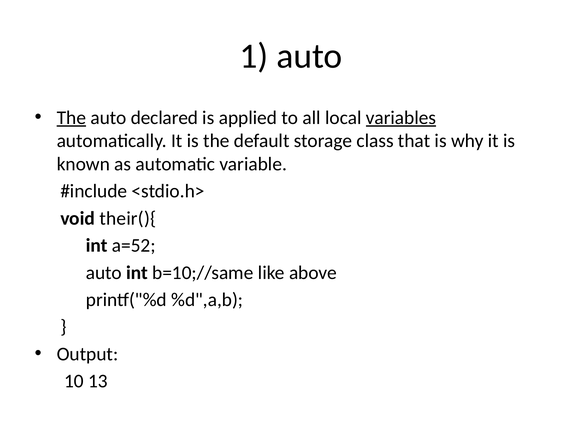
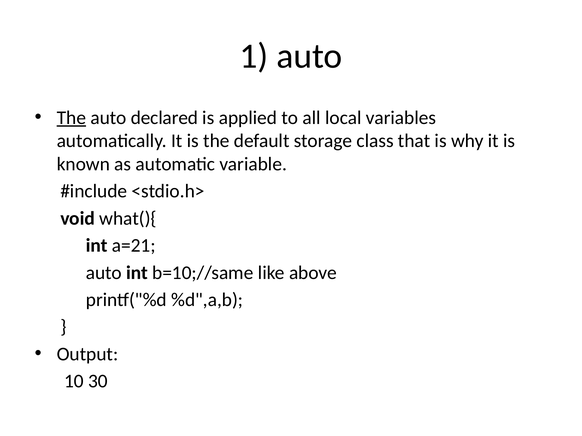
variables underline: present -> none
their(){: their(){ -> what(){
a=52: a=52 -> a=21
13: 13 -> 30
